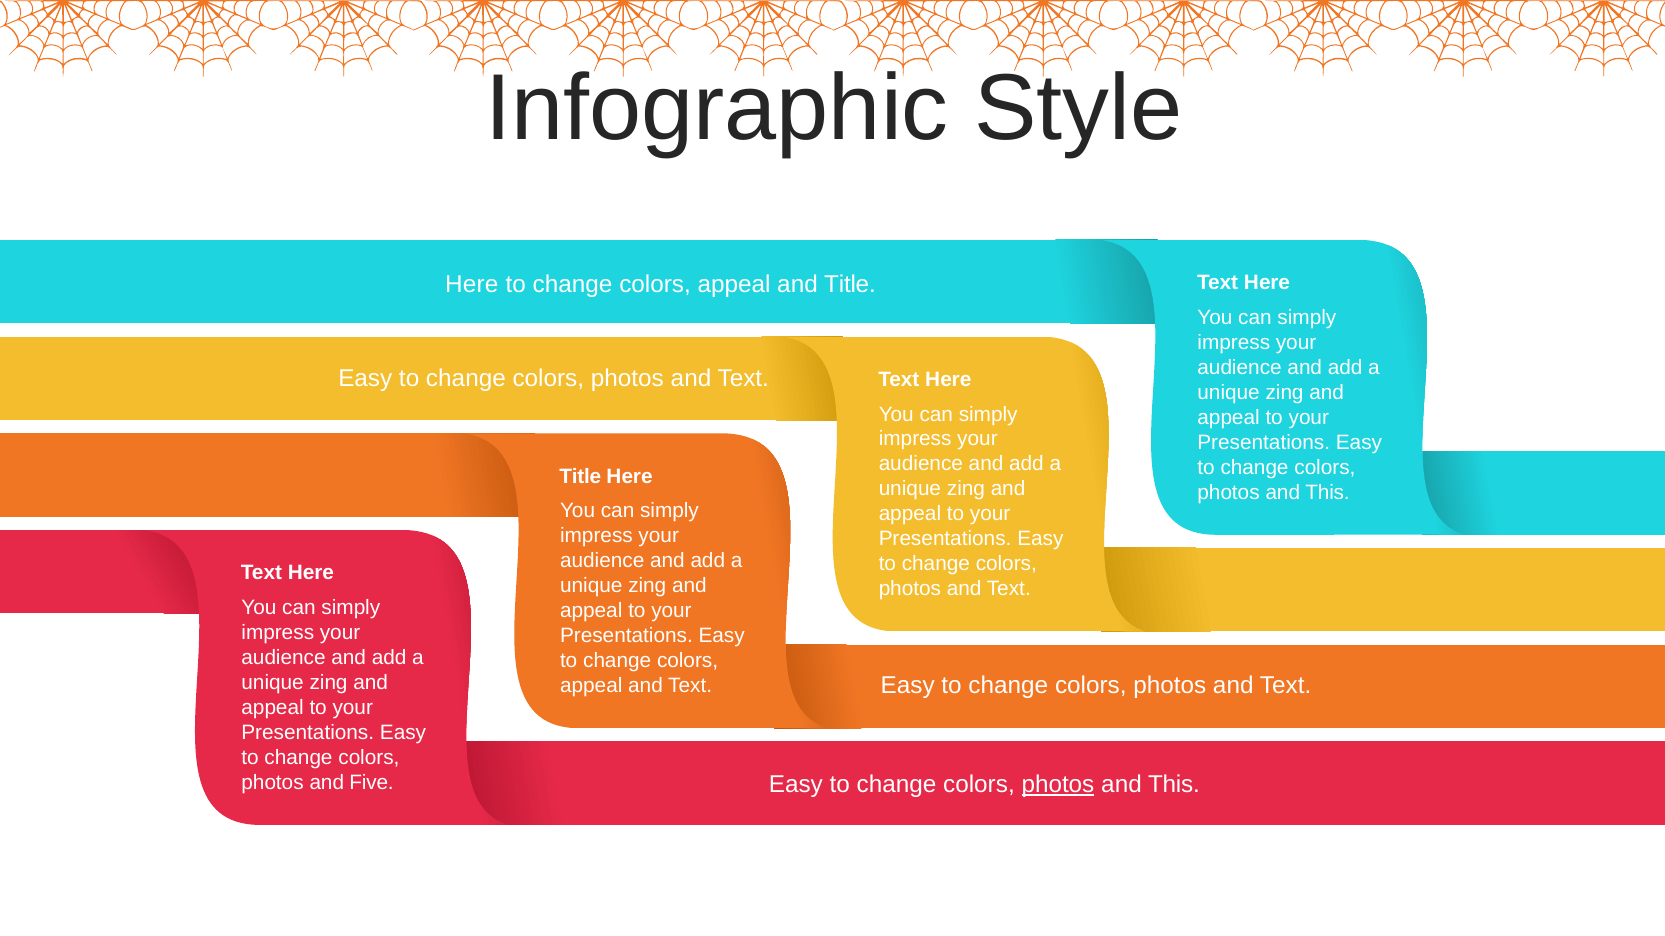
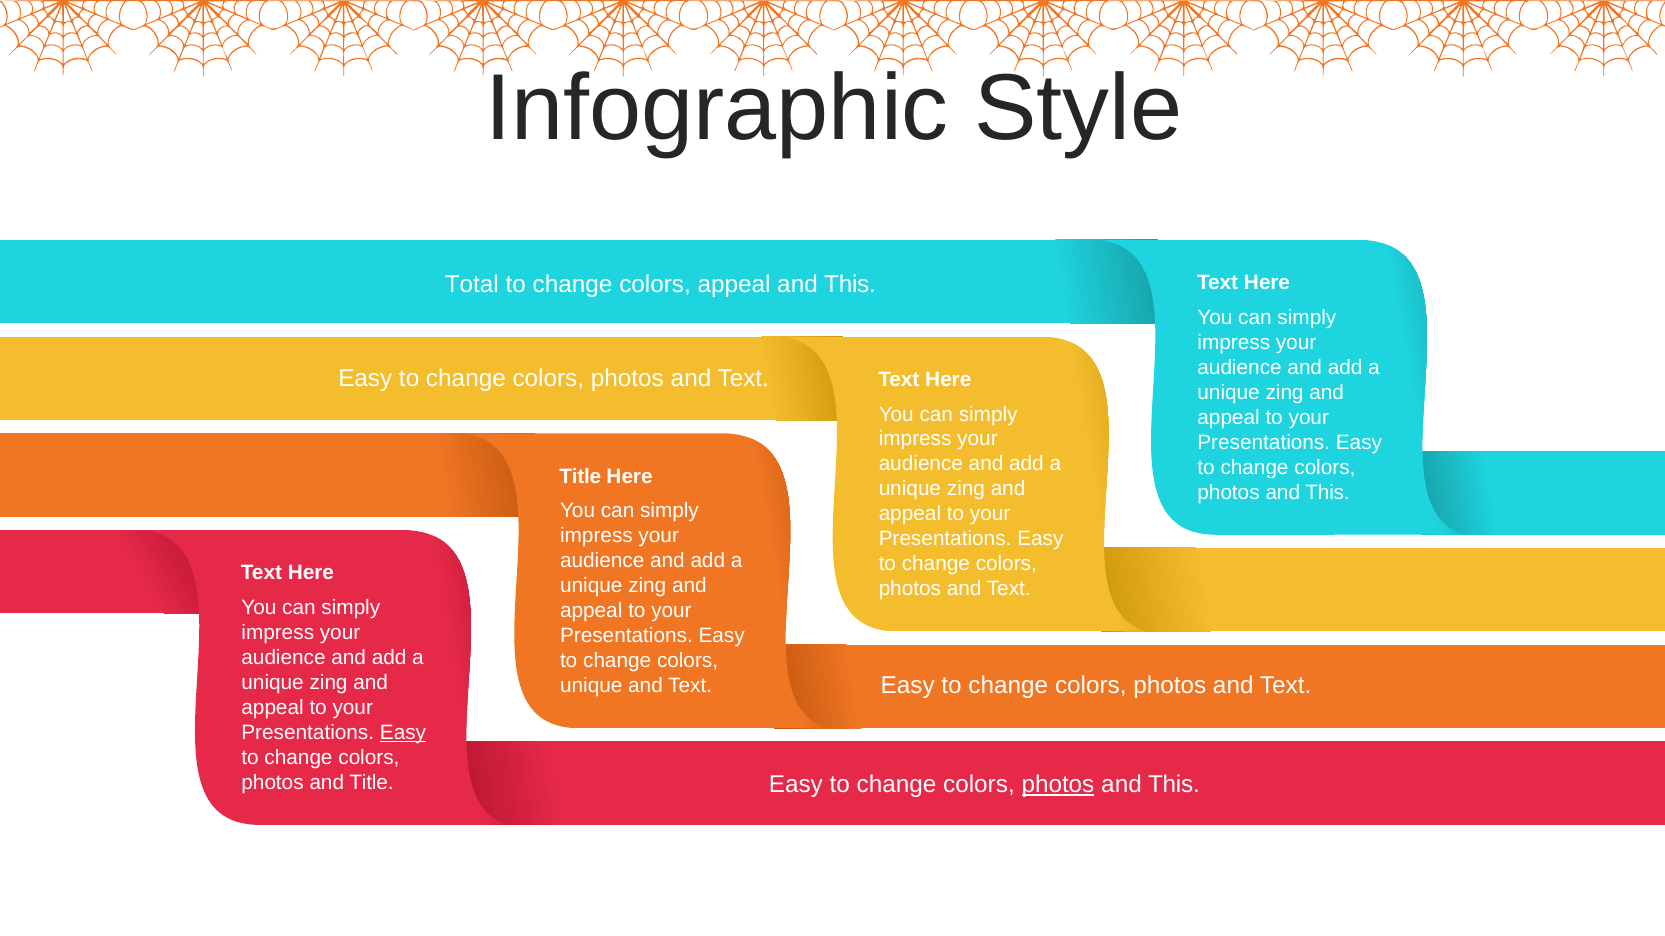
Here at (472, 284): Here -> Total
Title at (850, 284): Title -> This
appeal at (591, 686): appeal -> unique
Easy at (403, 733) underline: none -> present
and Five: Five -> Title
